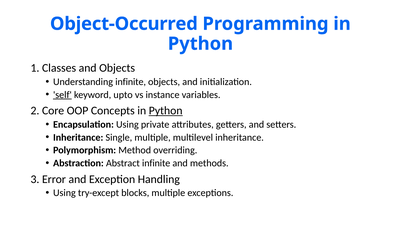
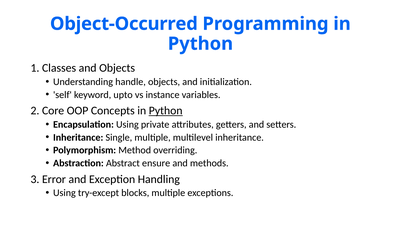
Understanding infinite: infinite -> handle
self underline: present -> none
Abstract infinite: infinite -> ensure
